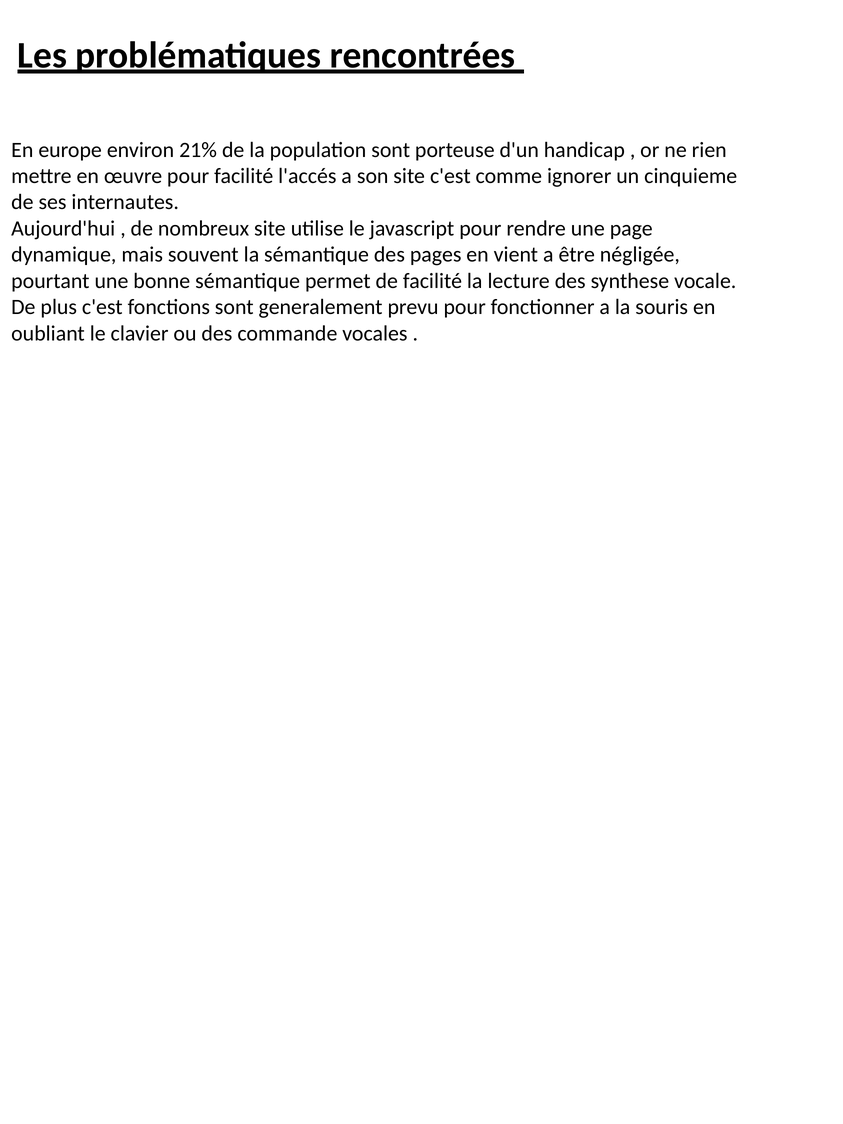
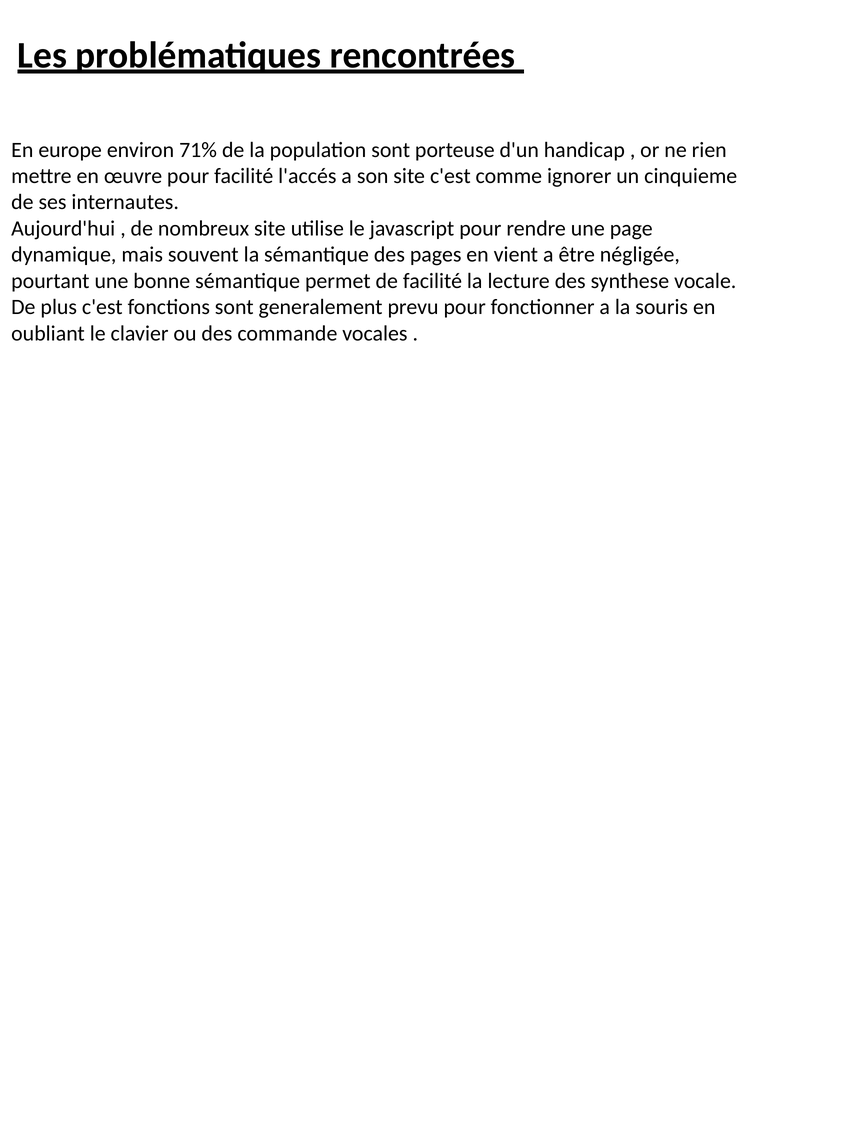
21%: 21% -> 71%
